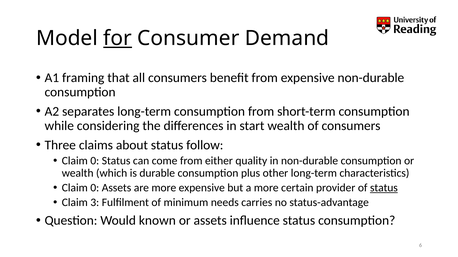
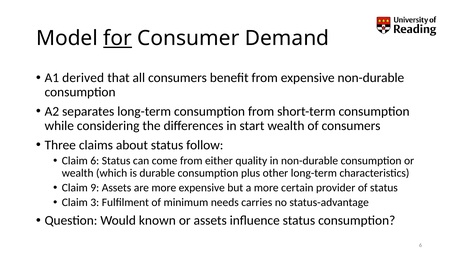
framing: framing -> derived
0 at (95, 161): 0 -> 6
0 at (95, 188): 0 -> 9
status at (384, 188) underline: present -> none
